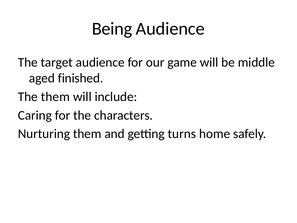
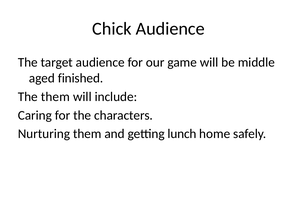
Being: Being -> Chick
turns: turns -> lunch
